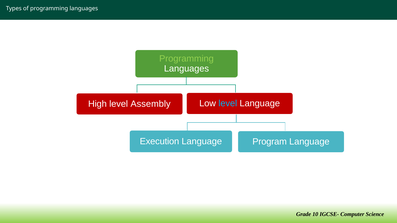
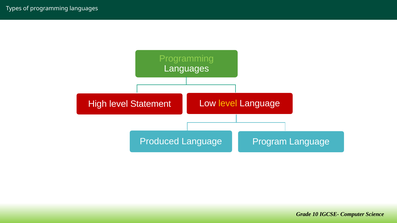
level at (228, 104) colour: light blue -> yellow
Assembly: Assembly -> Statement
Execution: Execution -> Produced
